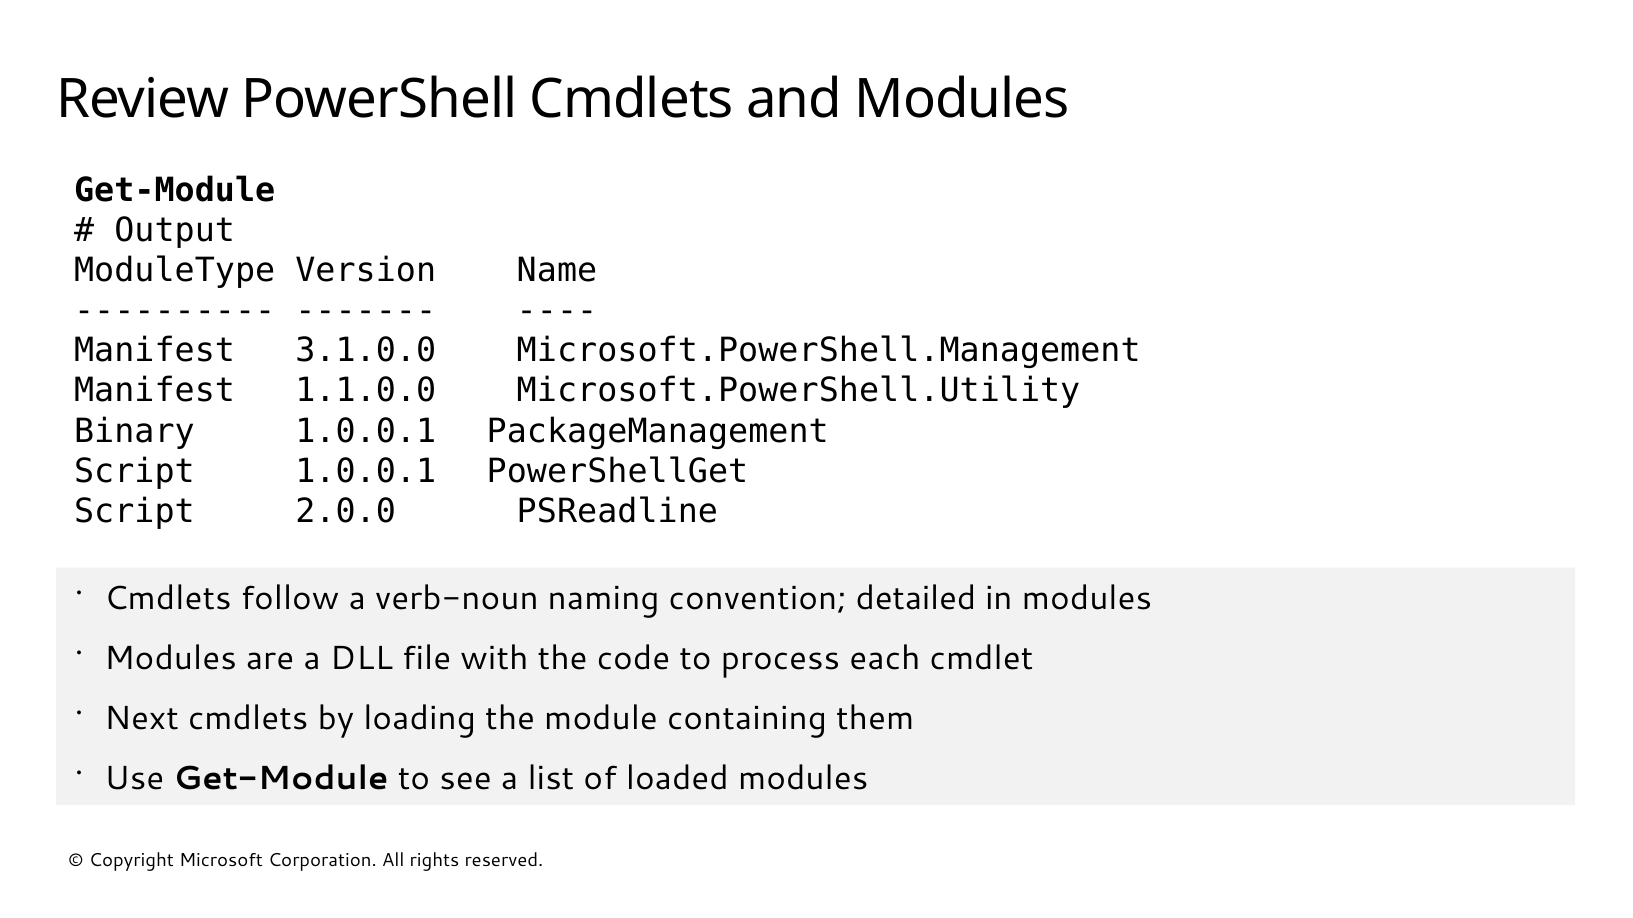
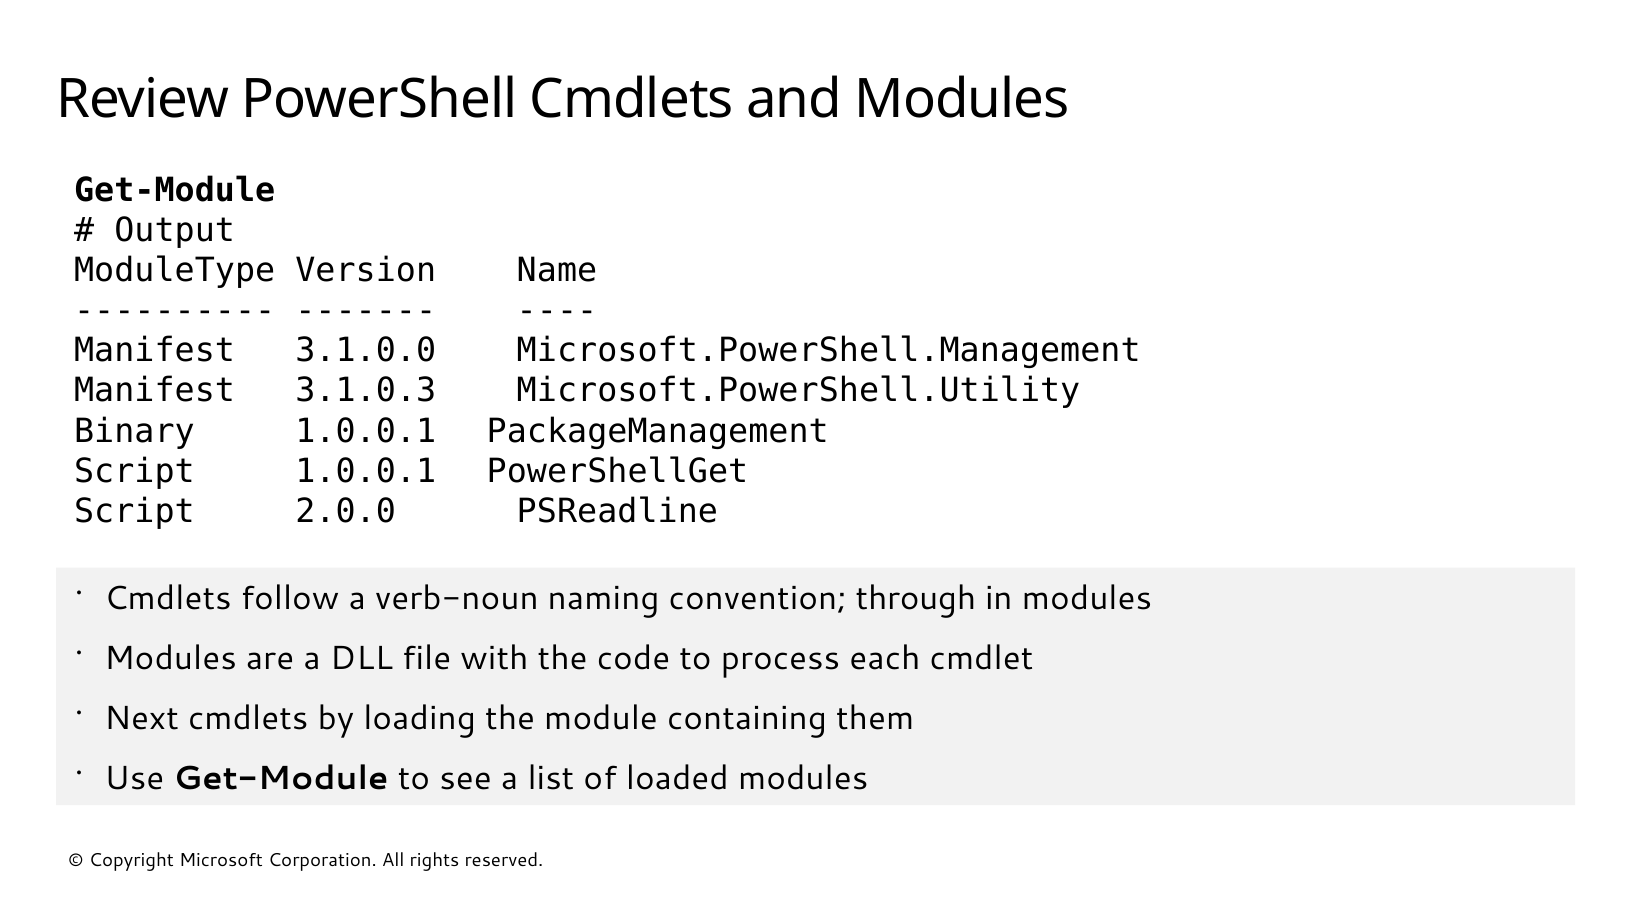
1.1.0.0: 1.1.0.0 -> 3.1.0.3
detailed: detailed -> through
